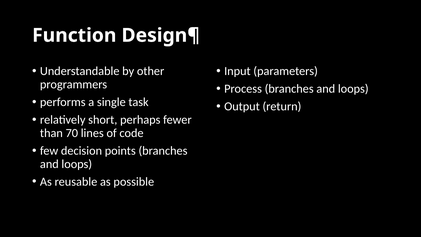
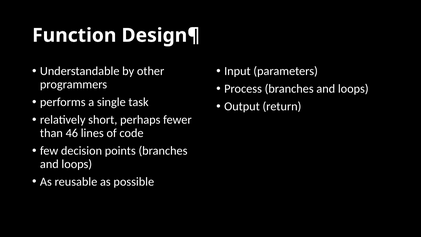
70: 70 -> 46
